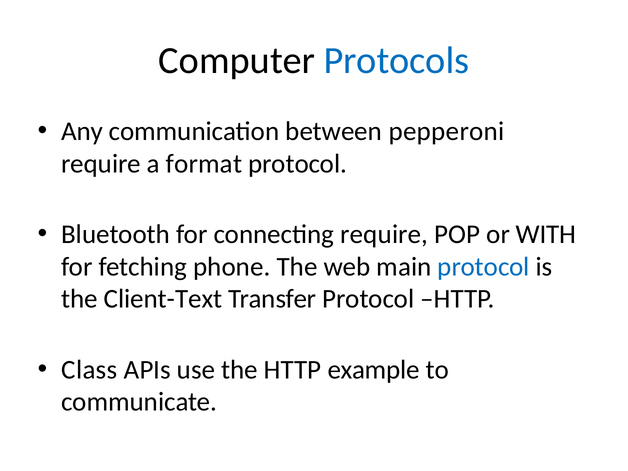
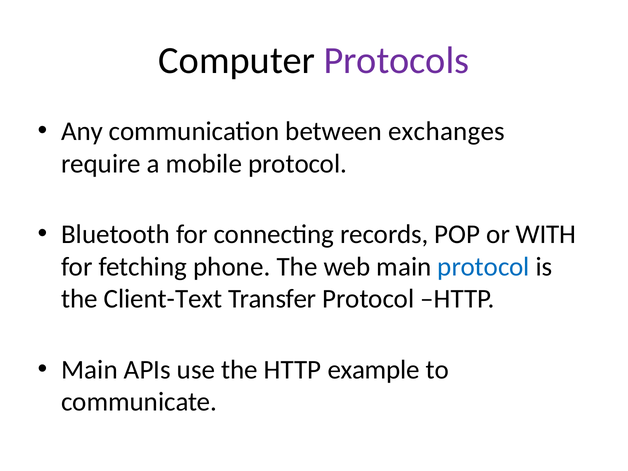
Protocols colour: blue -> purple
pepperoni: pepperoni -> exchanges
format: format -> mobile
connecting require: require -> records
Class at (89, 370): Class -> Main
